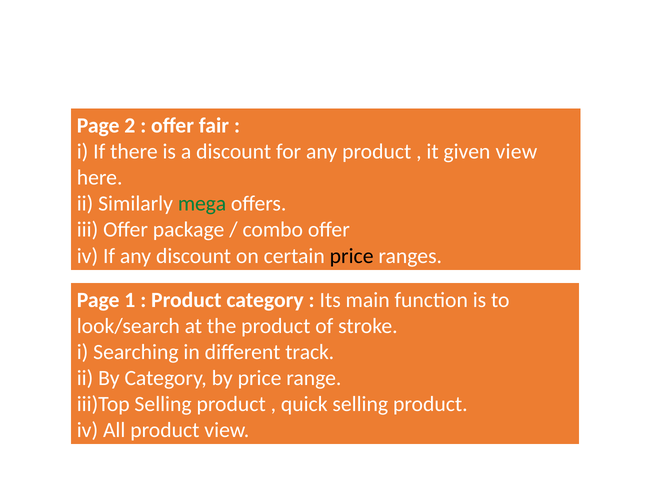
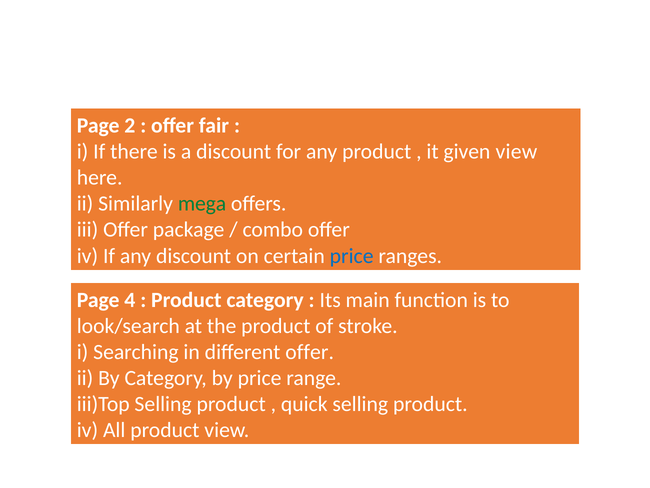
price at (352, 256) colour: black -> blue
1: 1 -> 4
different track: track -> offer
